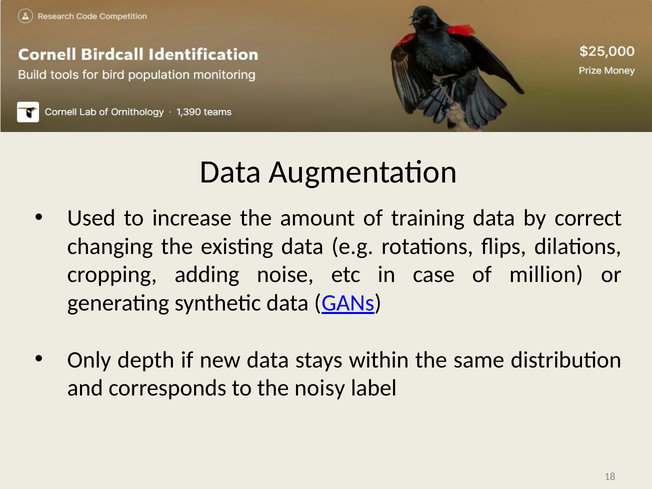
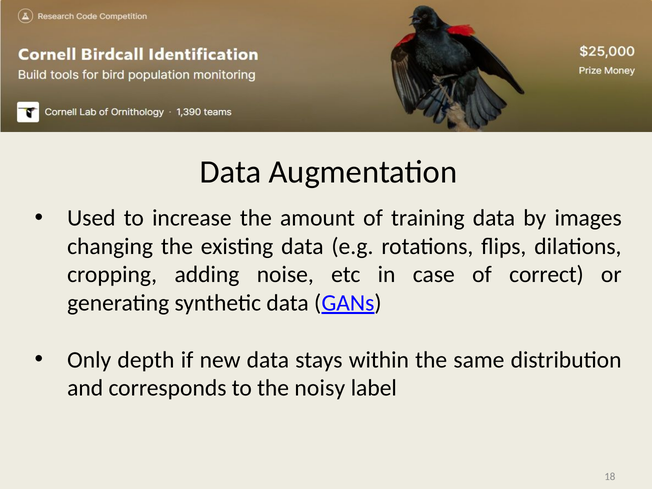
correct: correct -> images
million: million -> correct
